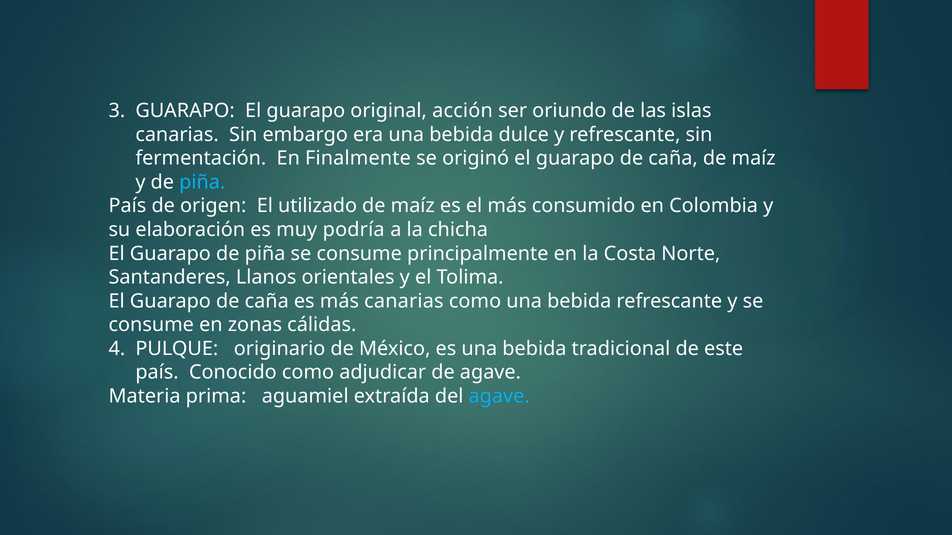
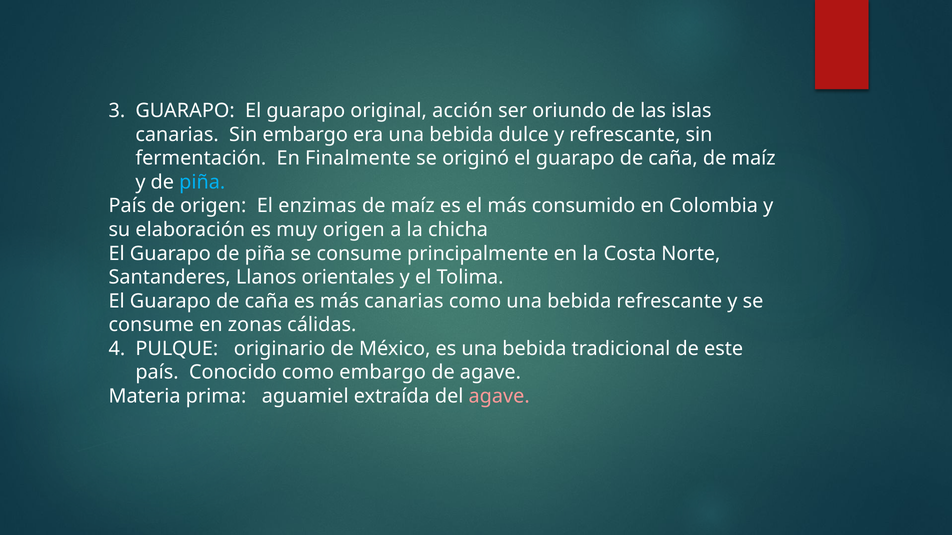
utilizado: utilizado -> enzimas
muy podría: podría -> origen
como adjudicar: adjudicar -> embargo
agave at (499, 397) colour: light blue -> pink
